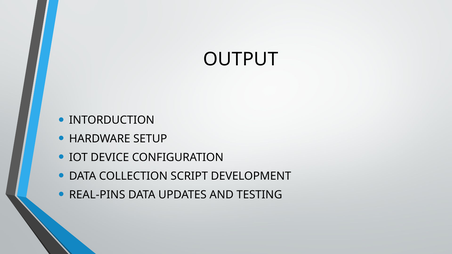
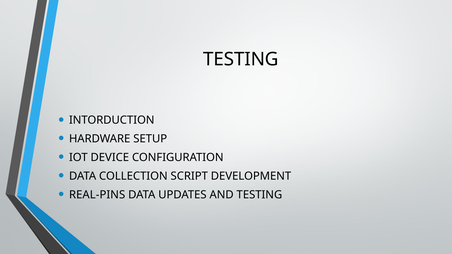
OUTPUT at (241, 59): OUTPUT -> TESTING
